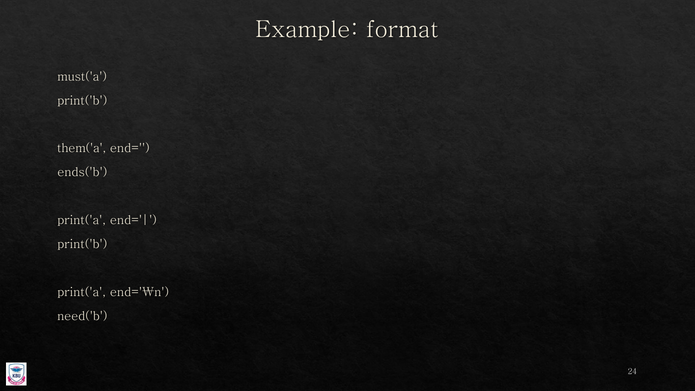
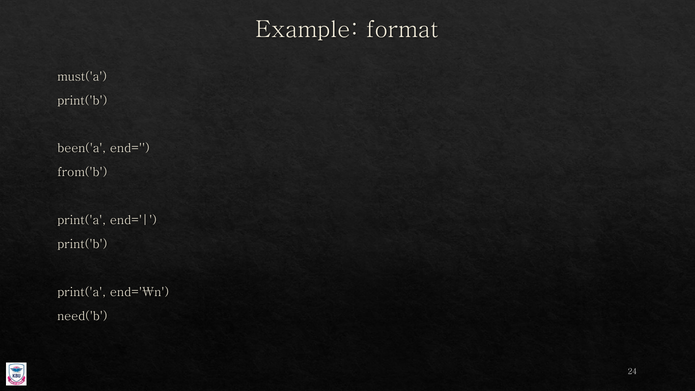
them('a: them('a -> been('a
ends('b: ends('b -> from('b
